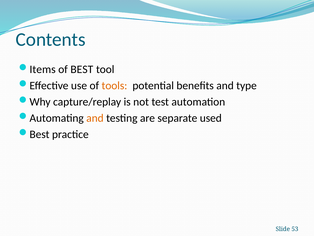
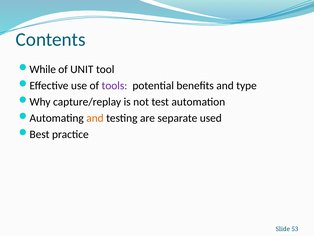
Items: Items -> While
of BEST: BEST -> UNIT
tools colour: orange -> purple
